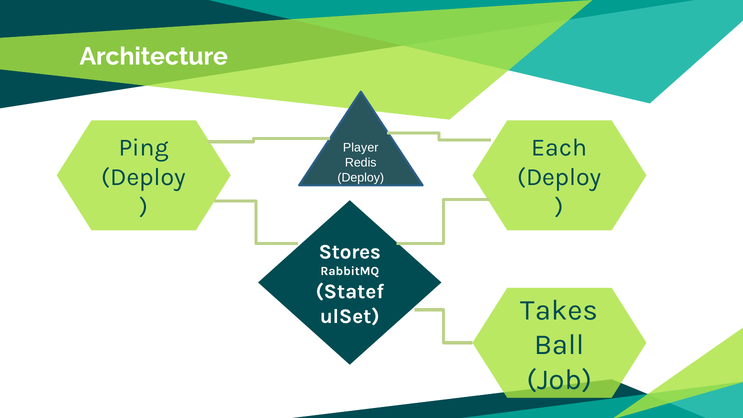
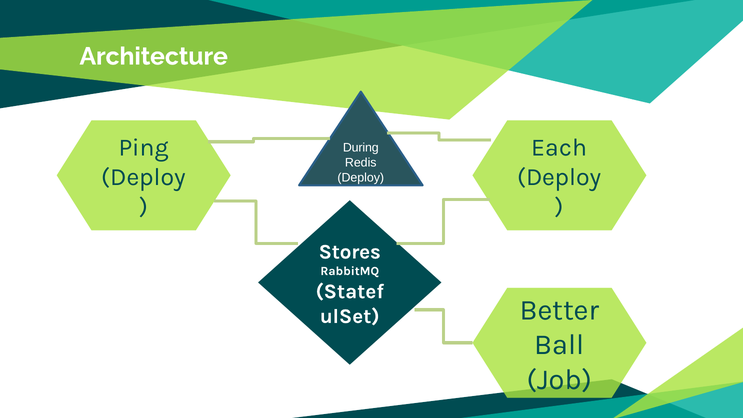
Player: Player -> During
Takes: Takes -> Better
